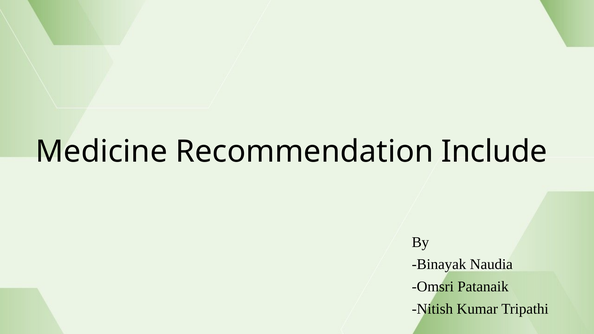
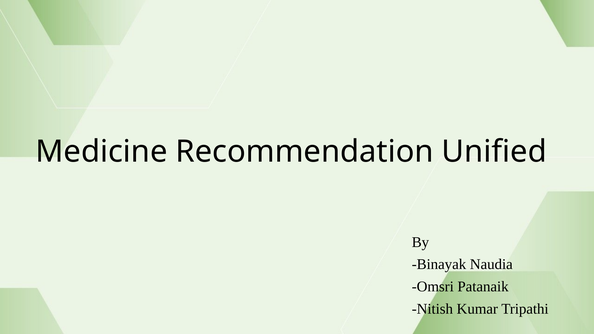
Include: Include -> Unified
